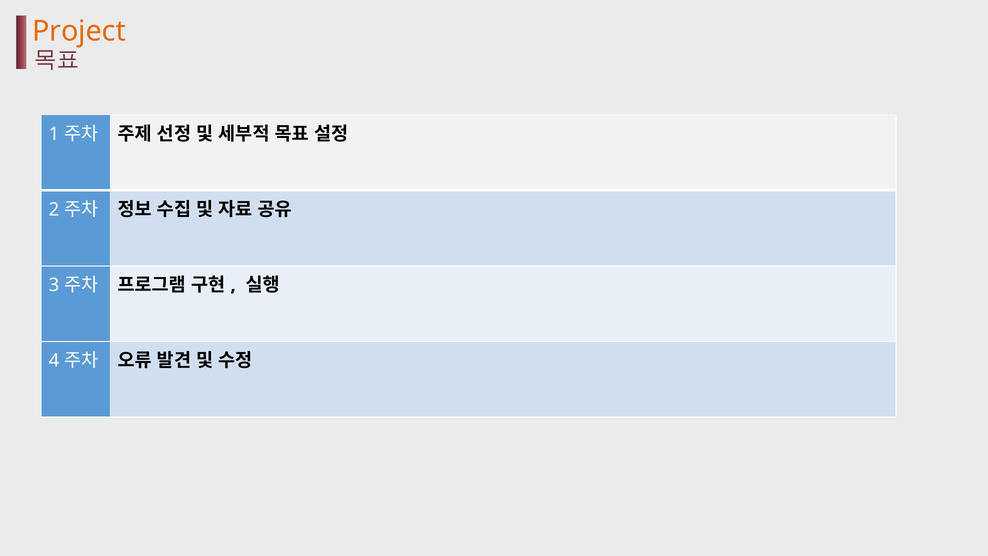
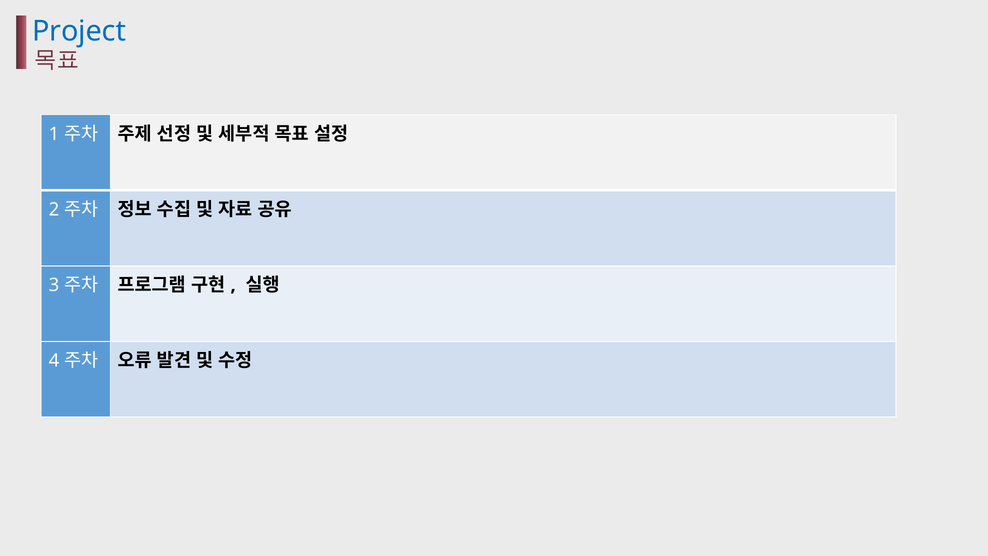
Project colour: orange -> blue
